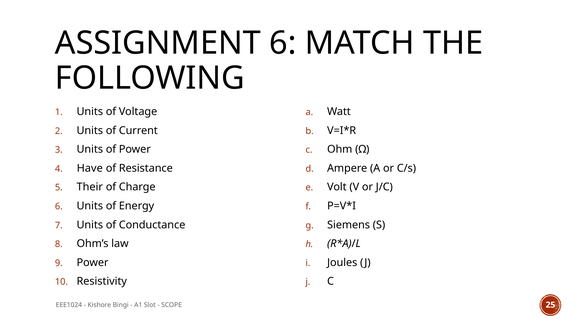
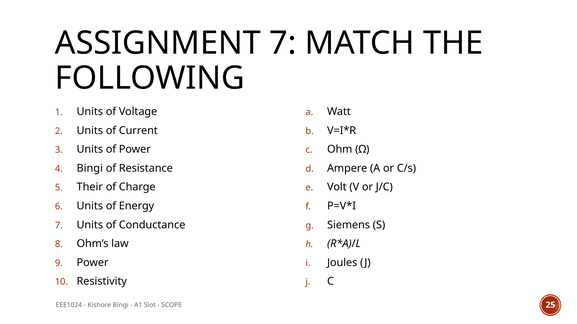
ASSIGNMENT 6: 6 -> 7
Have at (90, 168): Have -> Bingi
